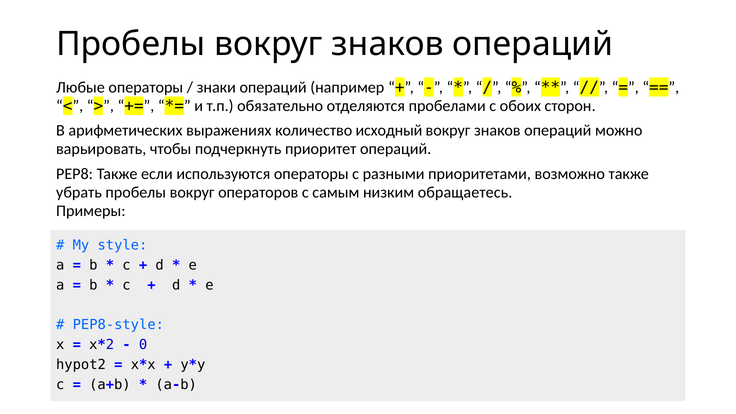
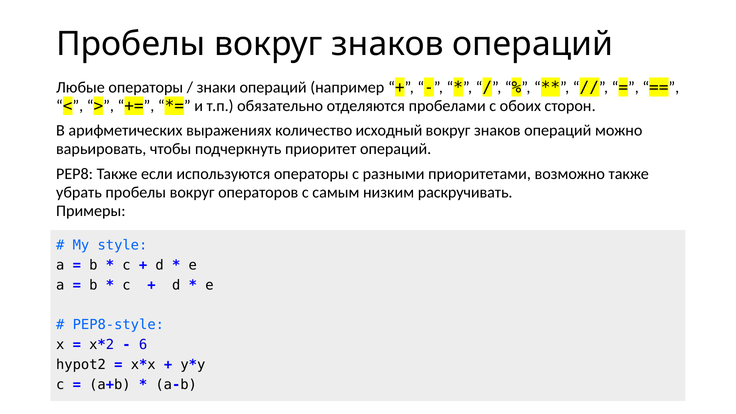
обращаетесь: обращаетесь -> раскручивать
0: 0 -> 6
